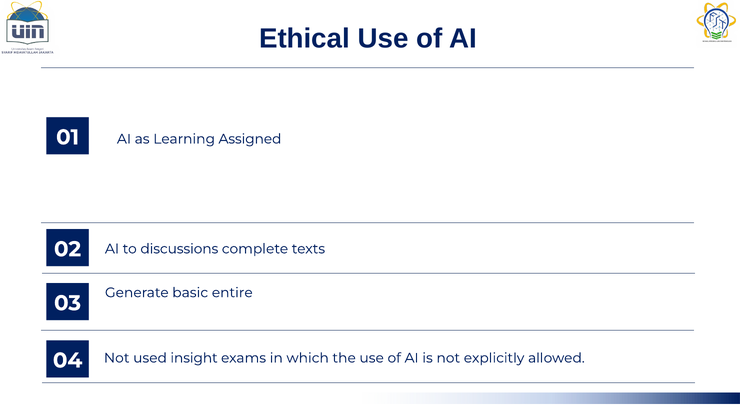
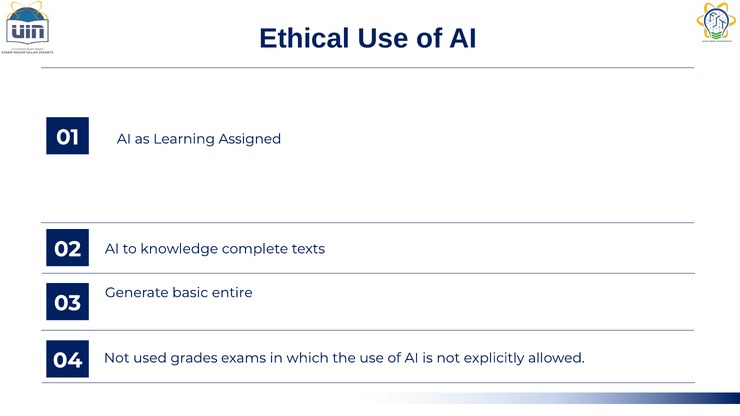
discussions: discussions -> knowledge
insight: insight -> grades
